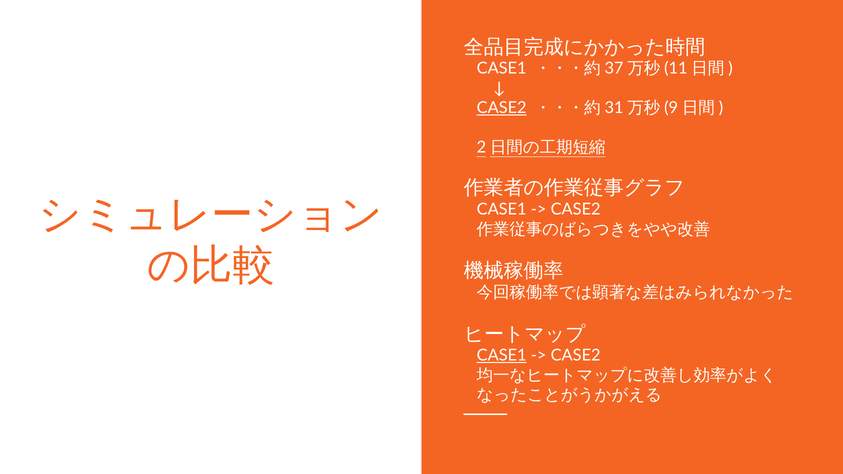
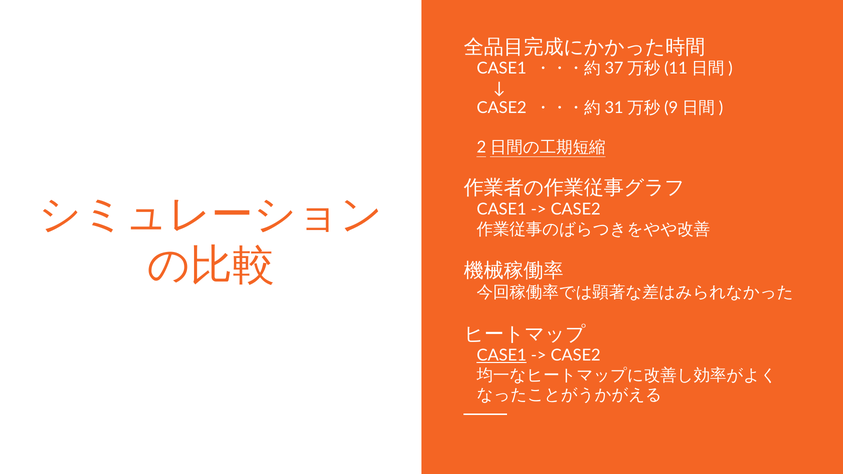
CASE2 at (502, 108) underline: present -> none
